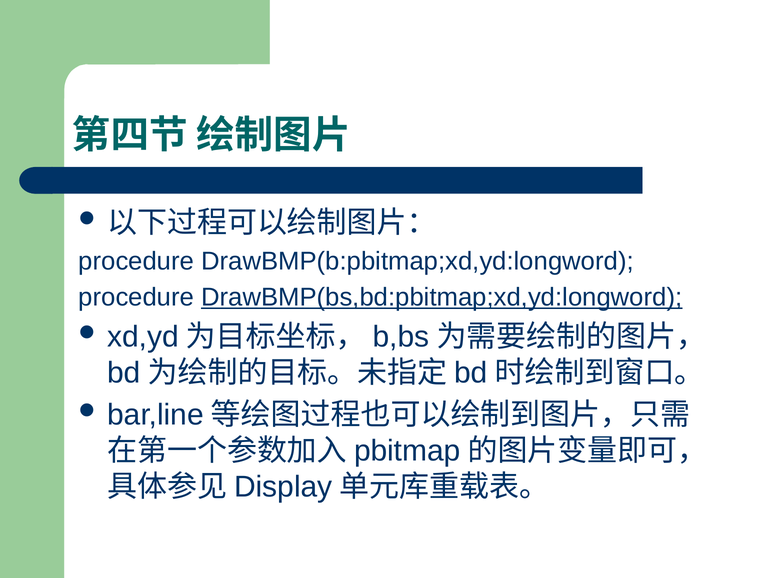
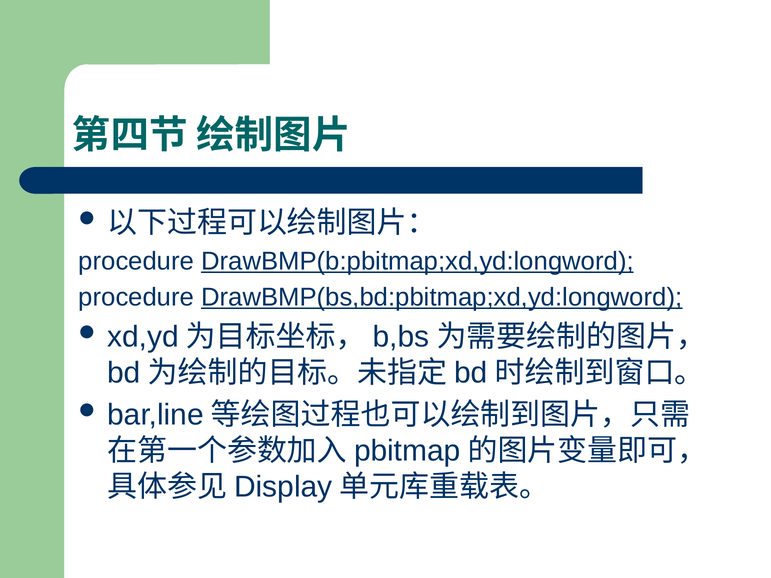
DrawBMP(b:pbitmap;xd,yd:longword underline: none -> present
